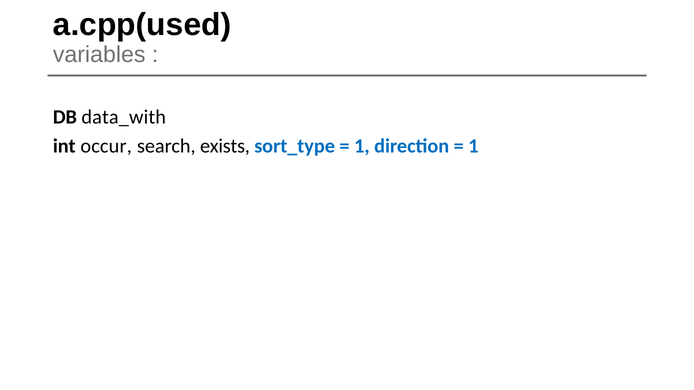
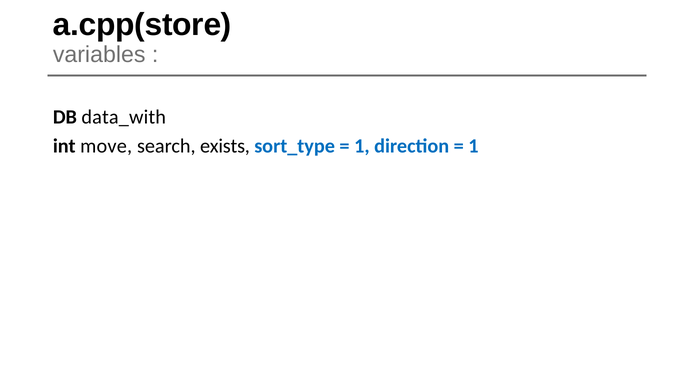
a.cpp(used: a.cpp(used -> a.cpp(store
occur: occur -> move
